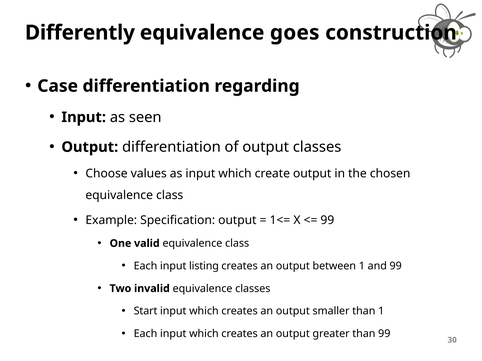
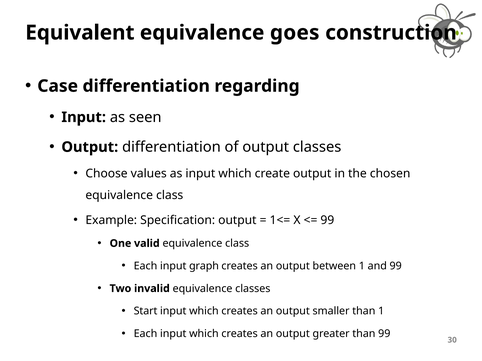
Differently: Differently -> Equivalent
listing: listing -> graph
